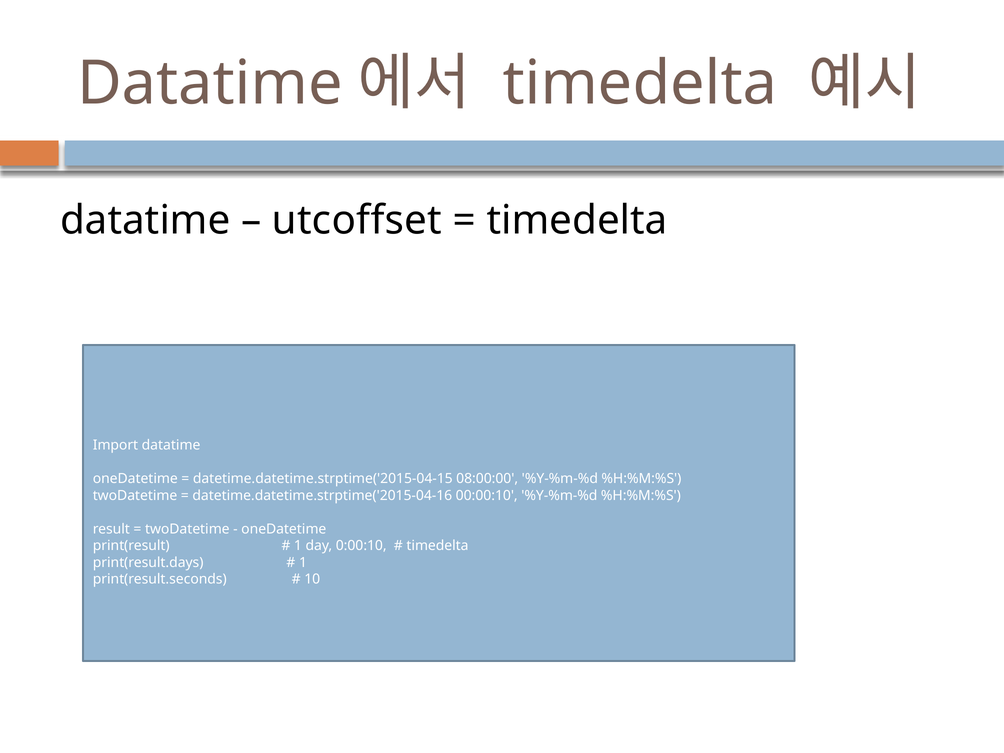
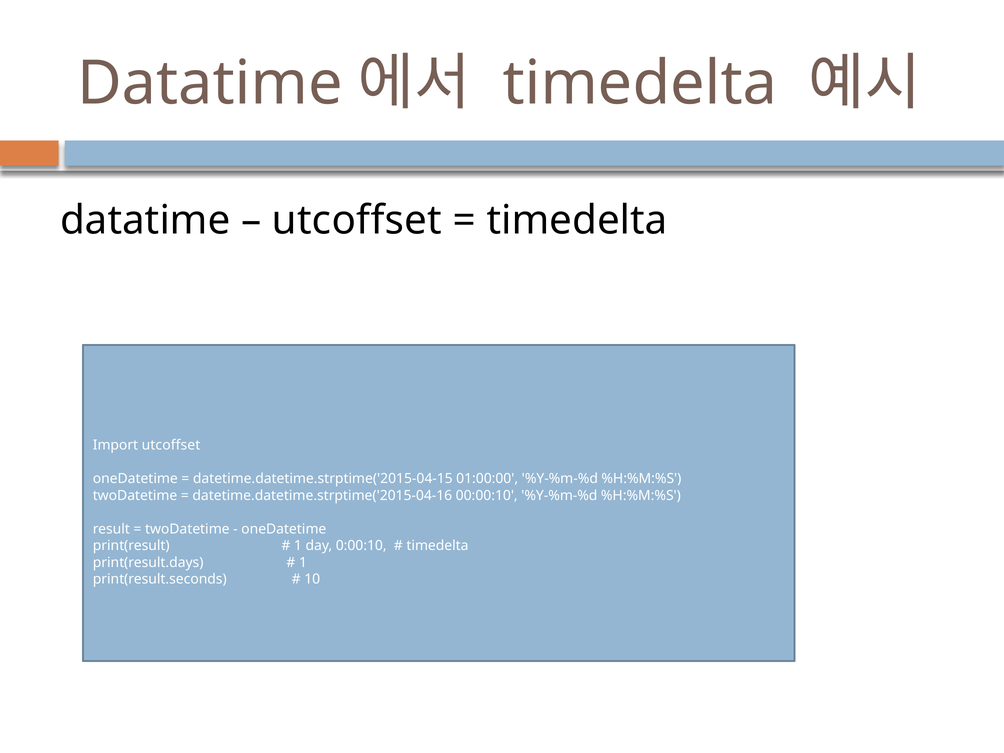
Import datatime: datatime -> utcoffset
08:00:00: 08:00:00 -> 01:00:00
